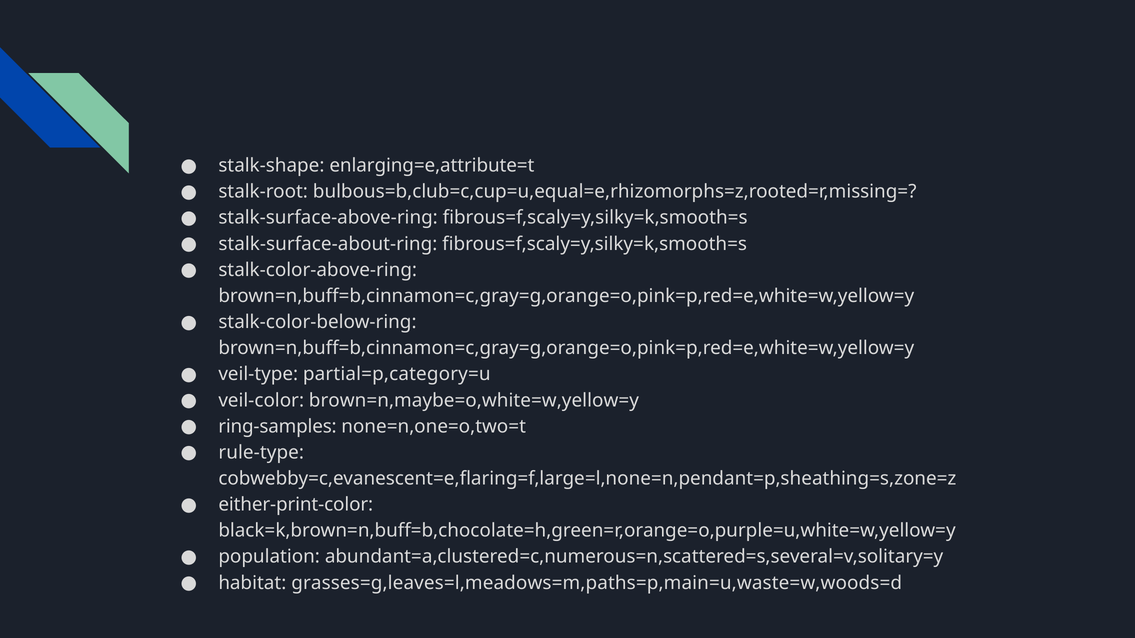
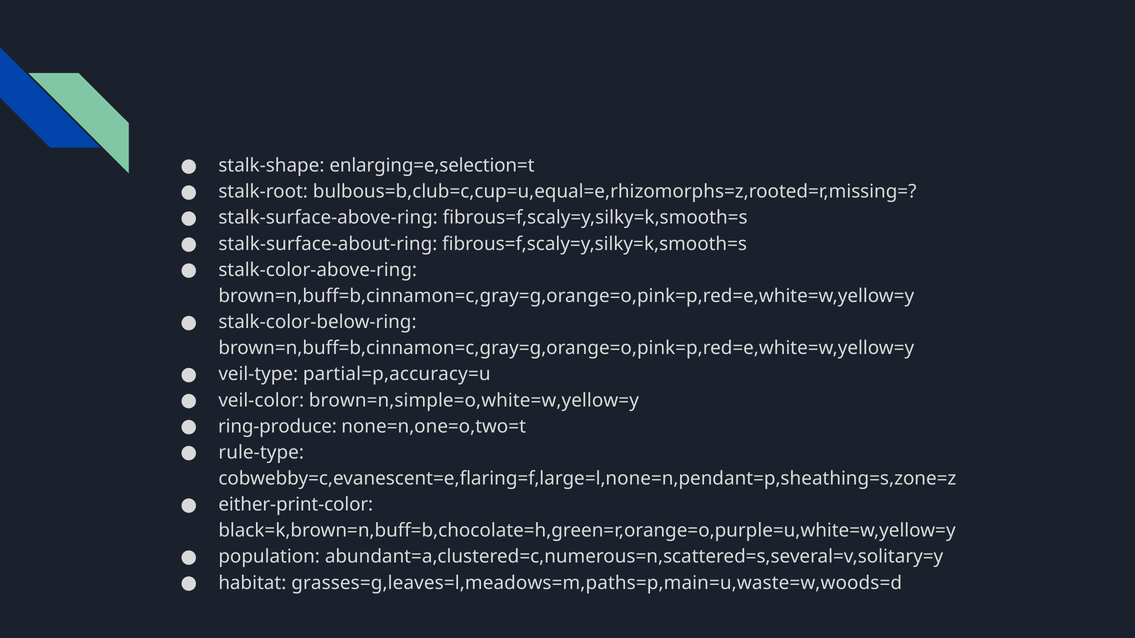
enlarging=e,attribute=t: enlarging=e,attribute=t -> enlarging=e,selection=t
partial=p,category=u: partial=p,category=u -> partial=p,accuracy=u
brown=n,maybe=o,white=w,yellow=y: brown=n,maybe=o,white=w,yellow=y -> brown=n,simple=o,white=w,yellow=y
ring-samples: ring-samples -> ring-produce
